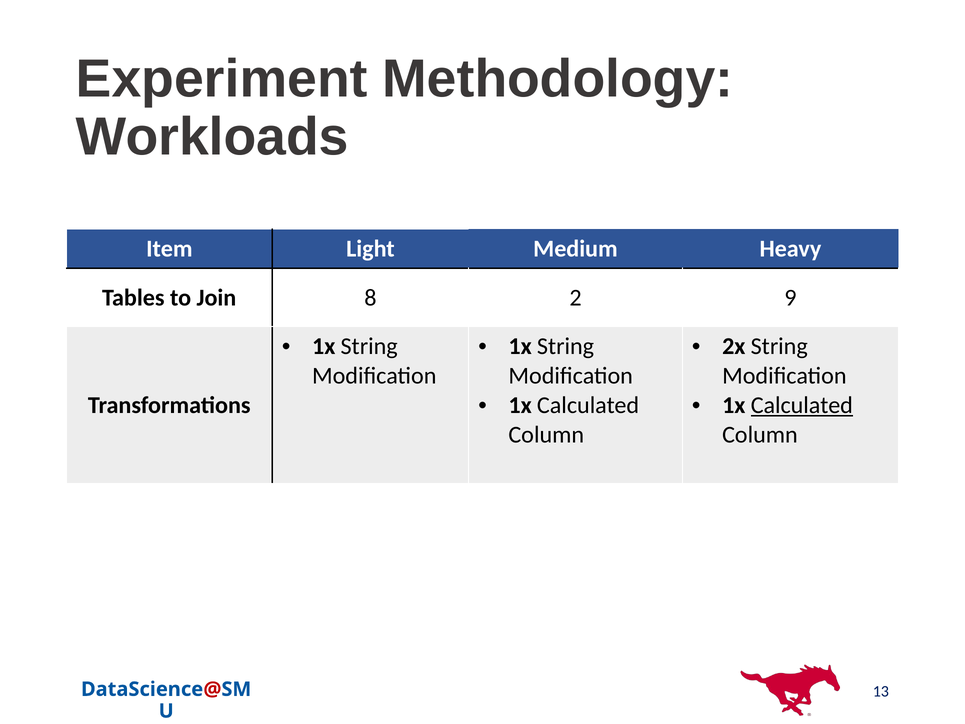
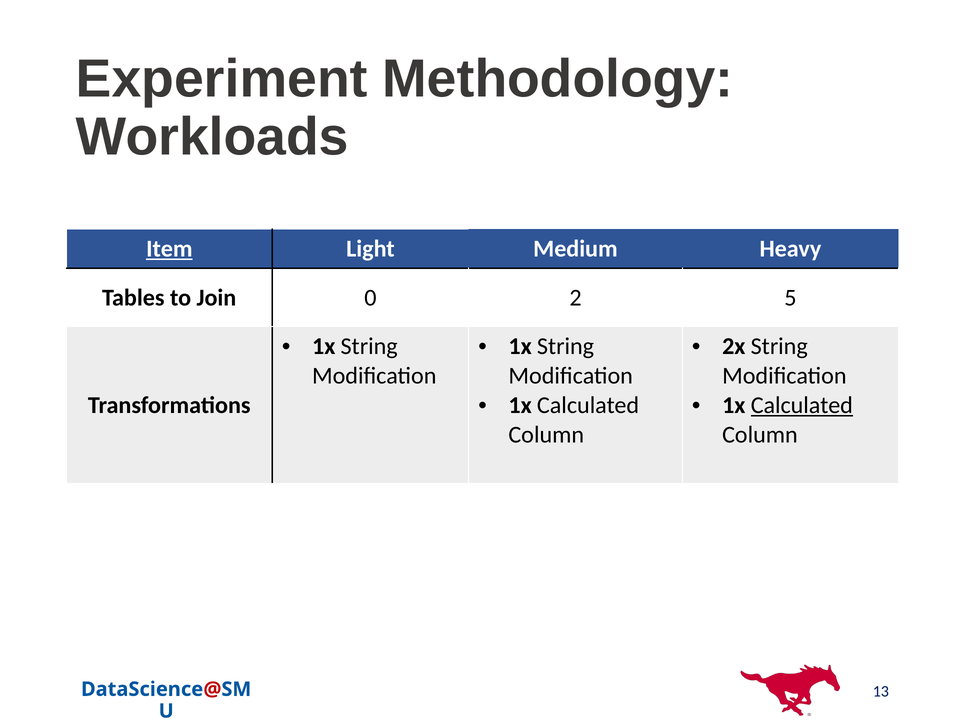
Item underline: none -> present
8: 8 -> 0
9: 9 -> 5
